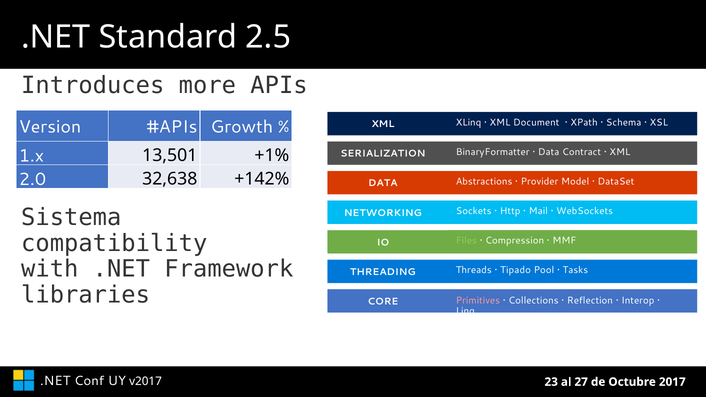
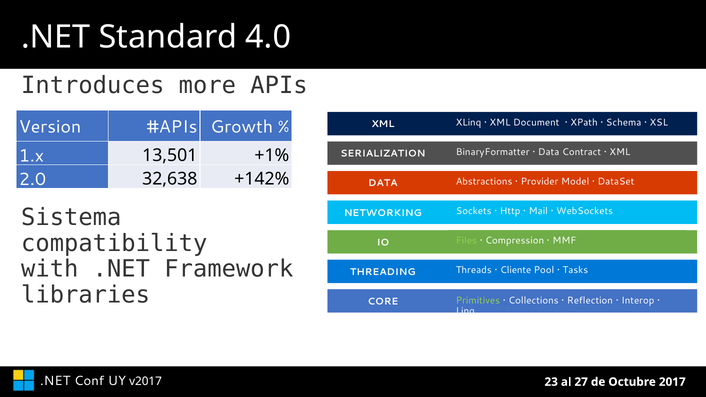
2.5: 2.5 -> 4.0
Tipado: Tipado -> Cliente
Primitives colour: pink -> light green
